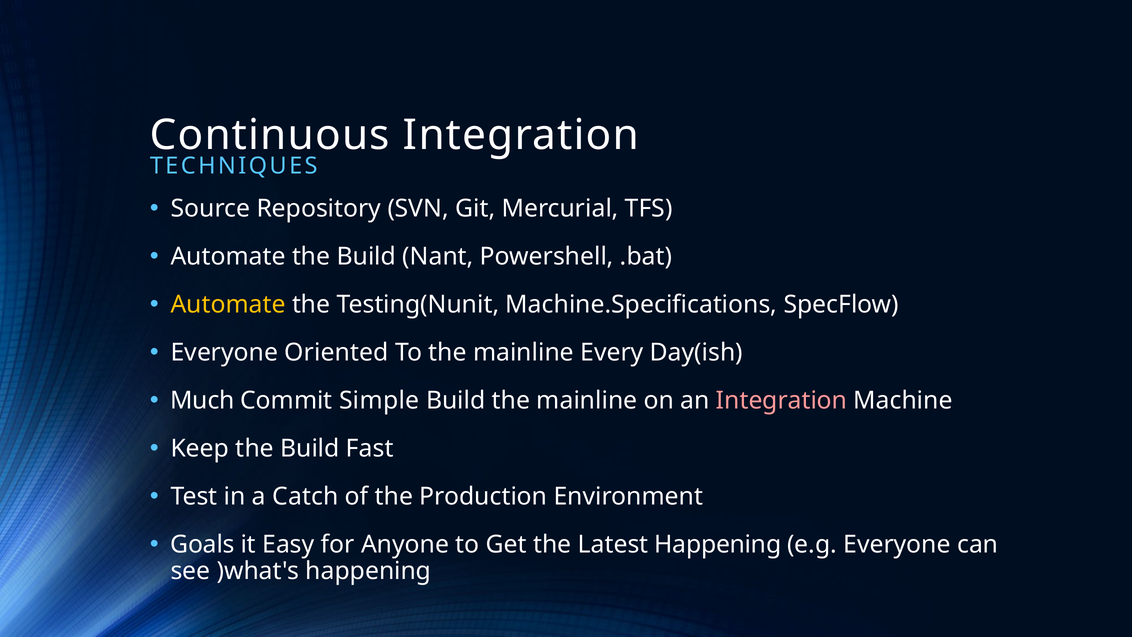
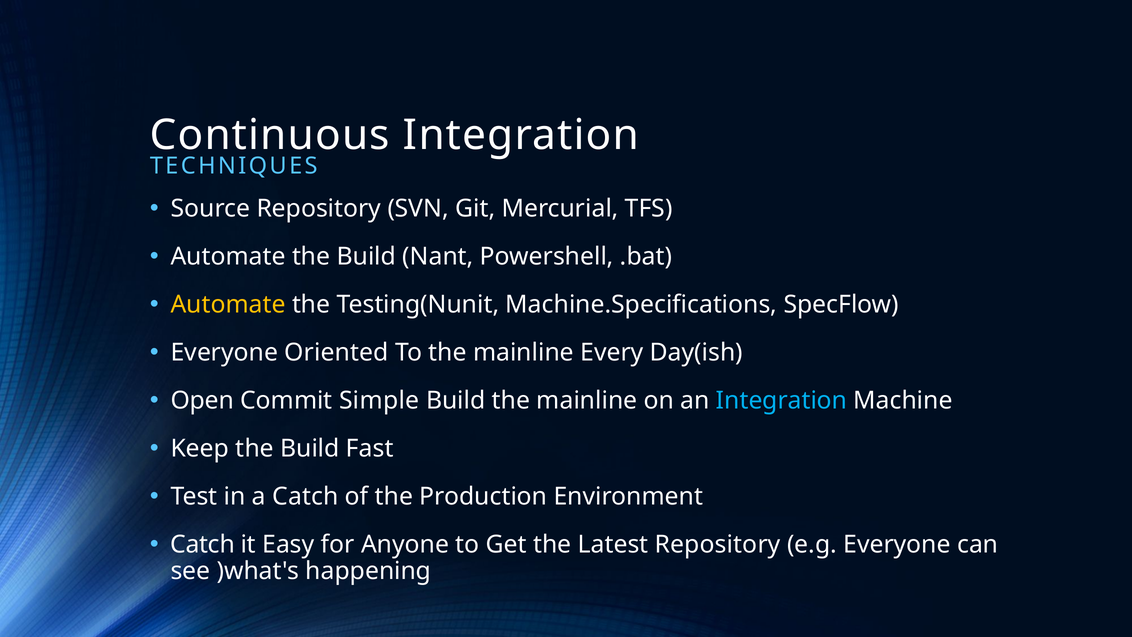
Much: Much -> Open
Integration at (782, 400) colour: pink -> light blue
Goals at (203, 544): Goals -> Catch
Latest Happening: Happening -> Repository
